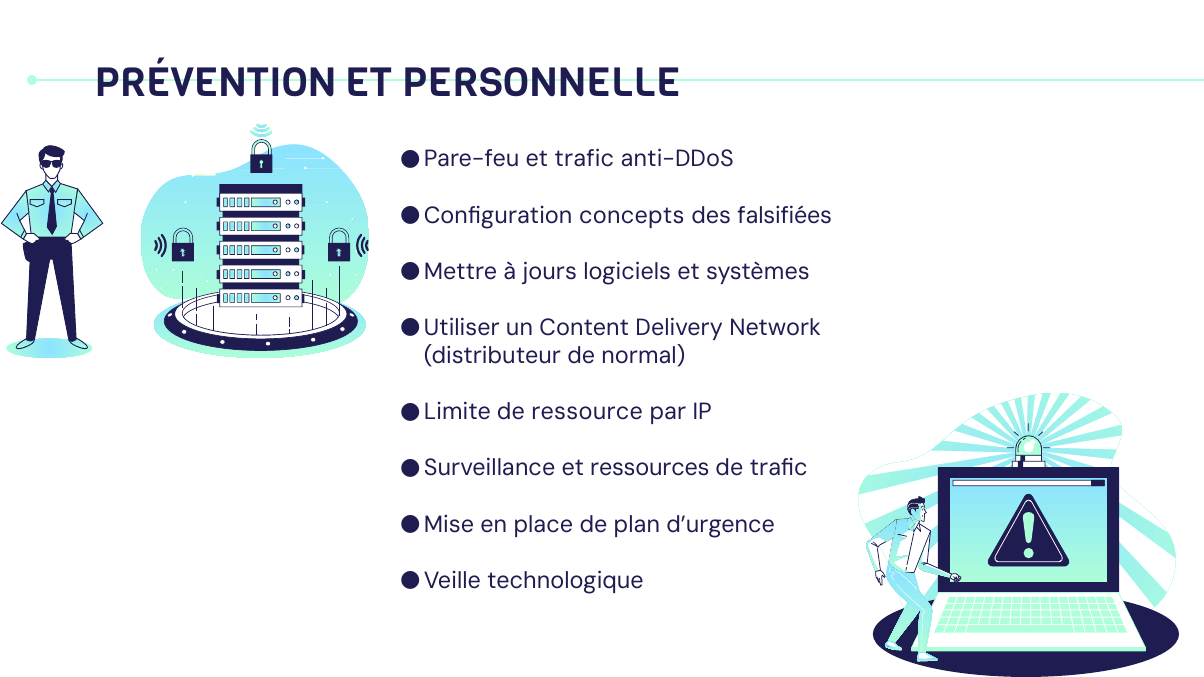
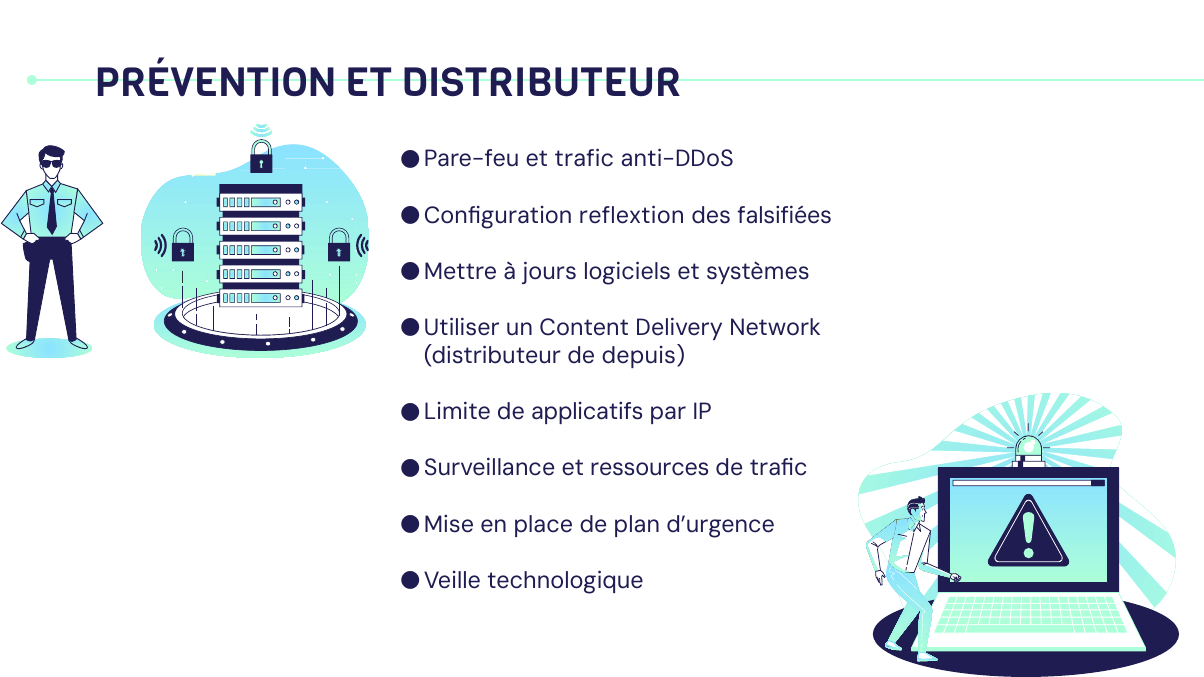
ET PERSONNELLE: PERSONNELLE -> DISTRIBUTEUR
concepts: concepts -> reflextion
normal: normal -> depuis
ressource: ressource -> applicatifs
